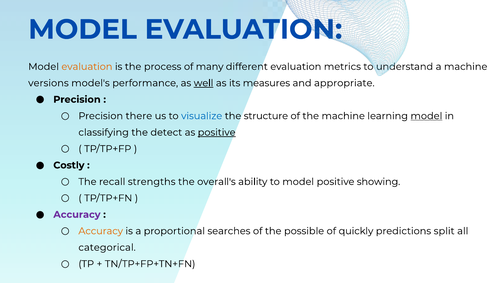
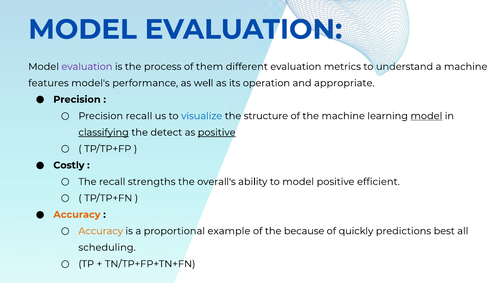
evaluation at (87, 66) colour: orange -> purple
many: many -> them
versions: versions -> features
well underline: present -> none
measures: measures -> operation
Precision there: there -> recall
classifying underline: none -> present
showing: showing -> efficient
Accuracy at (77, 214) colour: purple -> orange
searches: searches -> example
possible: possible -> because
split: split -> best
categorical: categorical -> scheduling
